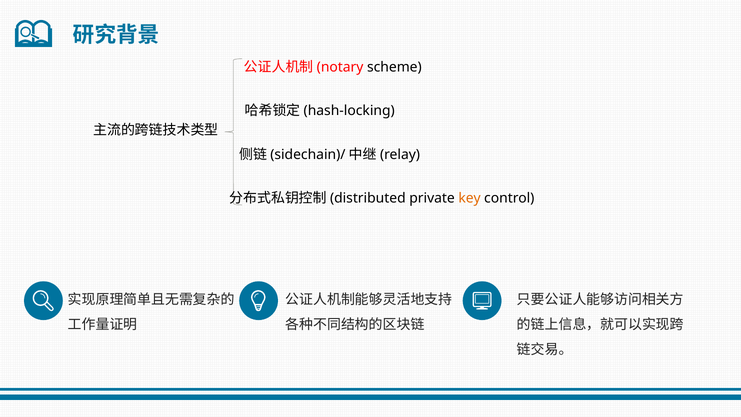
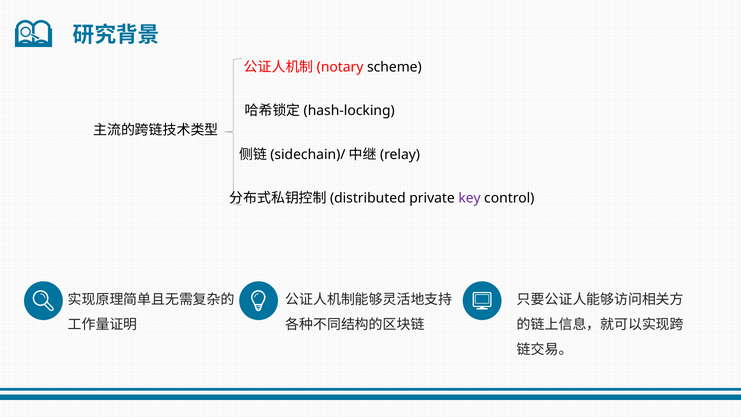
key colour: orange -> purple
